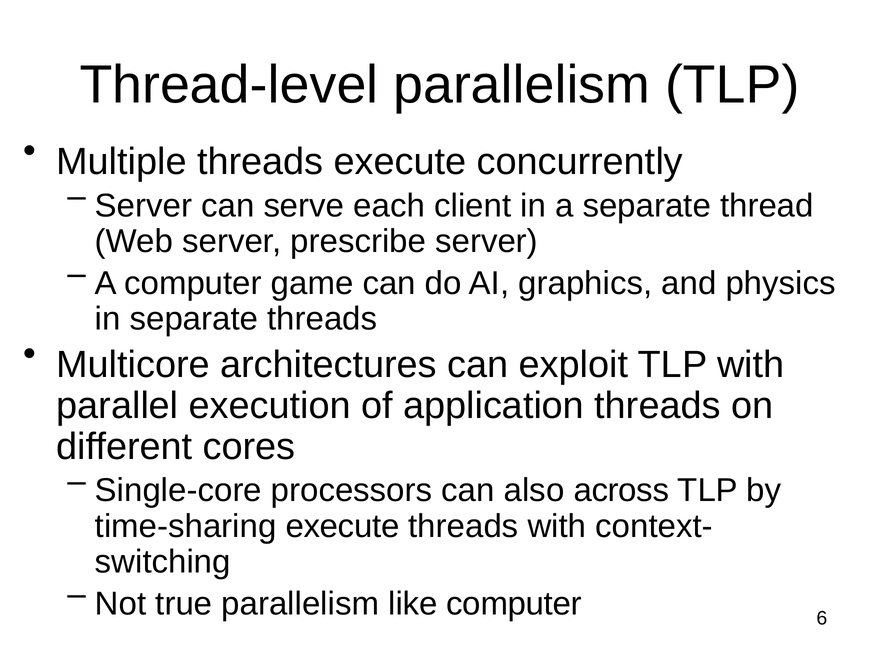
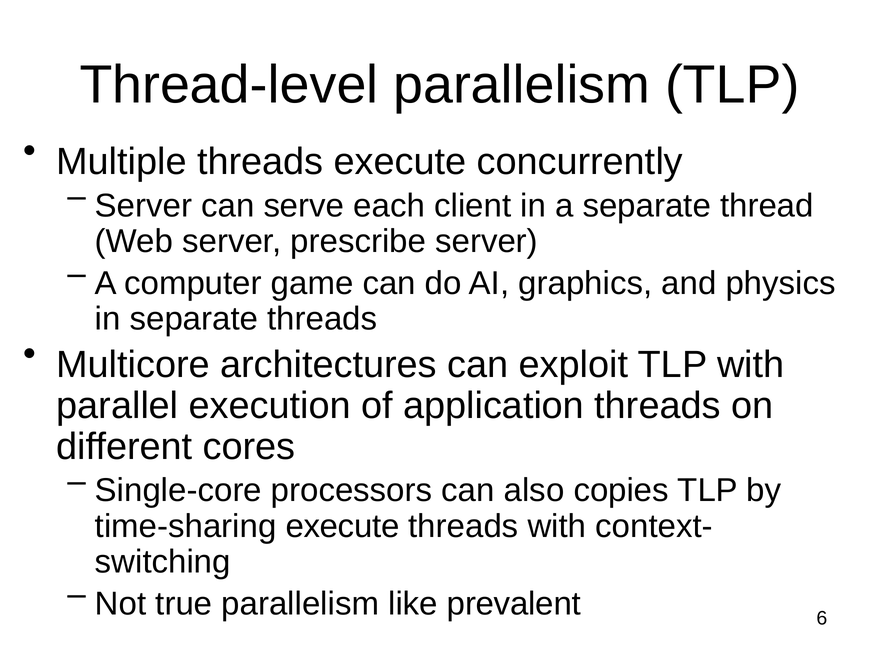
across: across -> copies
like computer: computer -> prevalent
